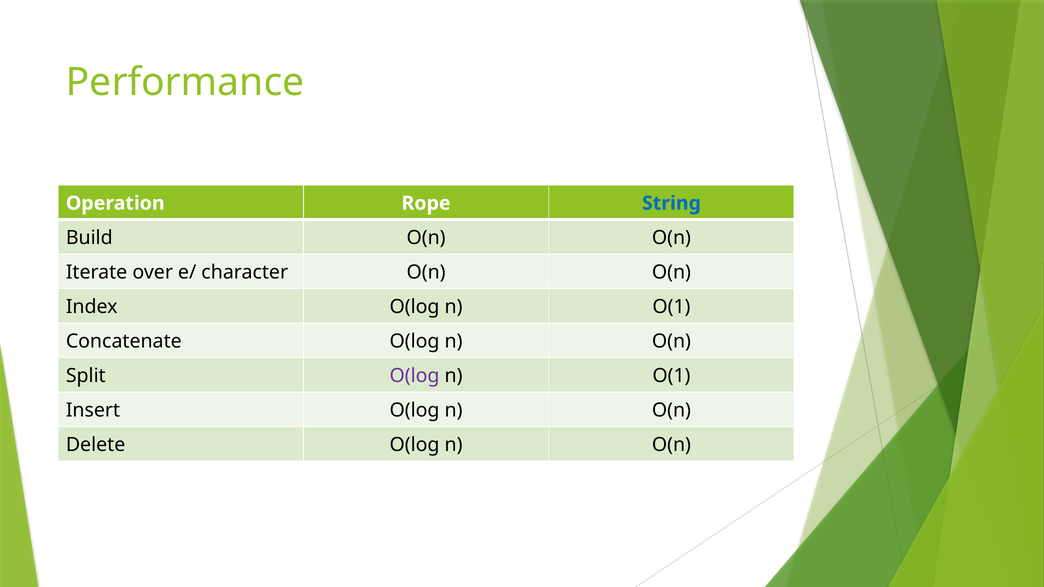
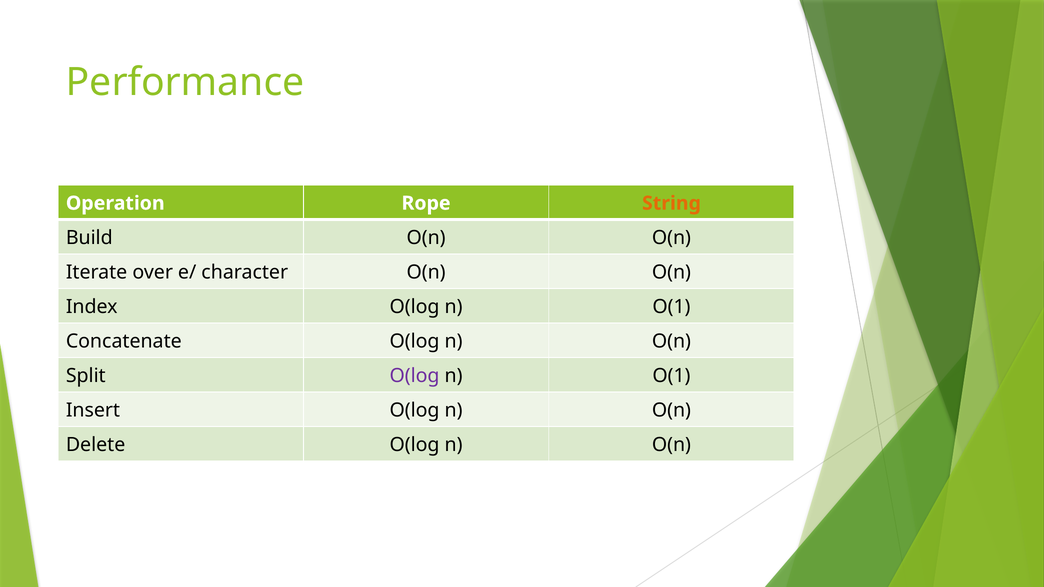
String colour: blue -> orange
